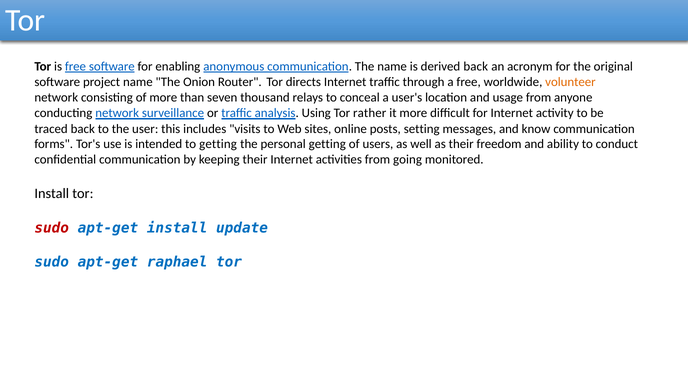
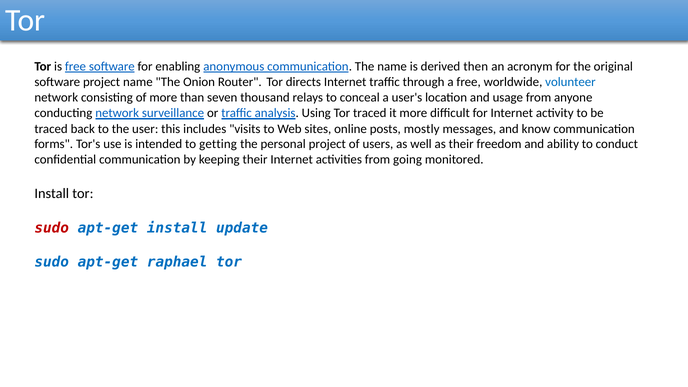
derived back: back -> then
volunteer colour: orange -> blue
Tor rather: rather -> traced
setting: setting -> mostly
personal getting: getting -> project
